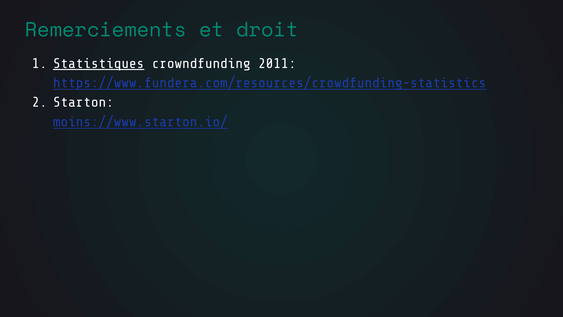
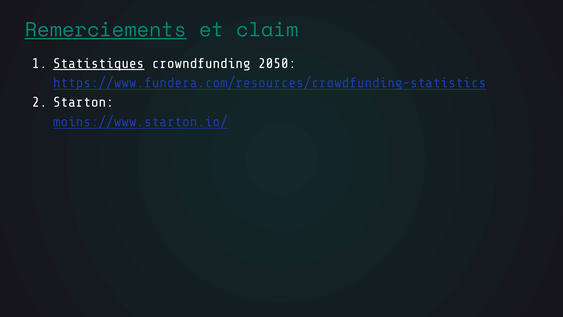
Remerciements underline: none -> present
droit: droit -> claim
2011: 2011 -> 2050
